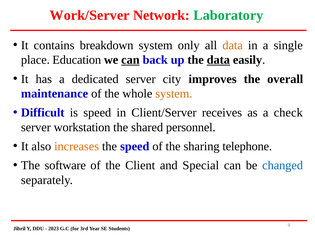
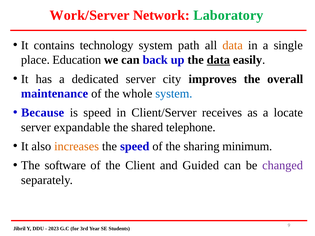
breakdown: breakdown -> technology
only: only -> path
can at (130, 60) underline: present -> none
system at (174, 94) colour: orange -> blue
Difficult: Difficult -> Because
check: check -> locate
workstation: workstation -> expandable
personnel: personnel -> telephone
telephone: telephone -> minimum
Special: Special -> Guided
changed colour: blue -> purple
